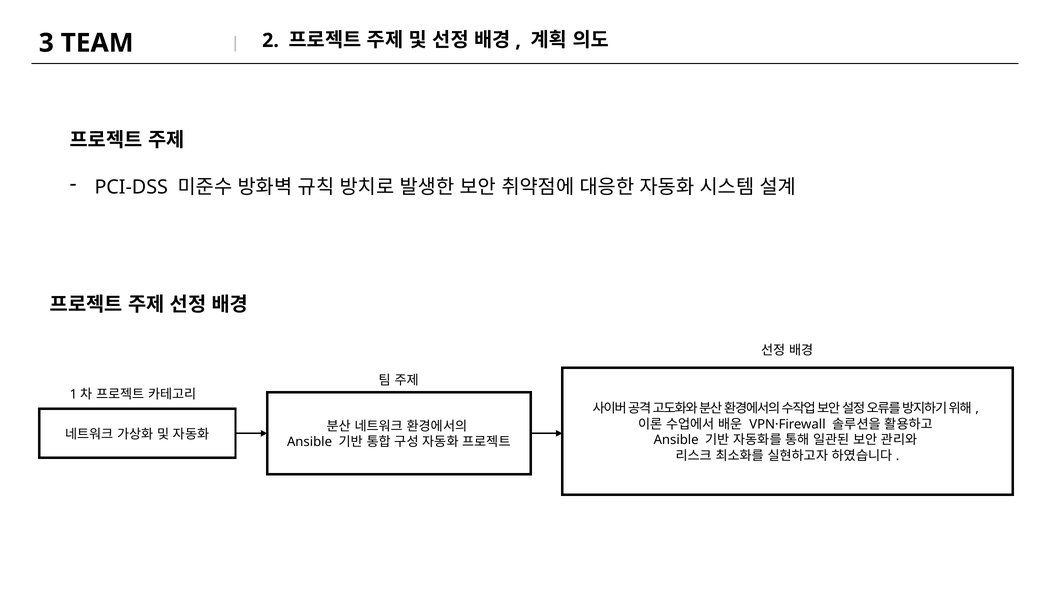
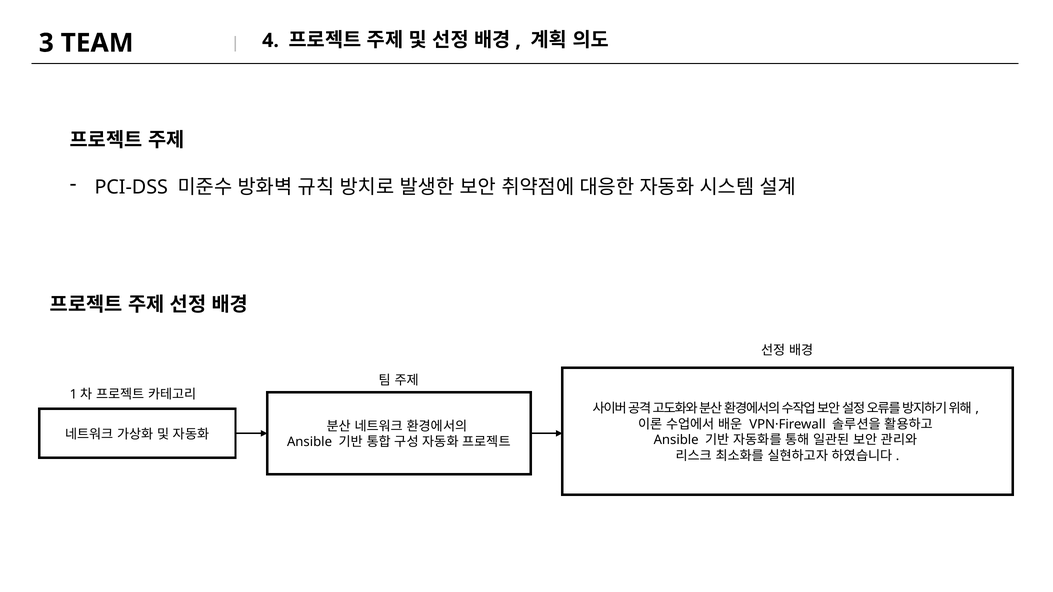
2: 2 -> 4
